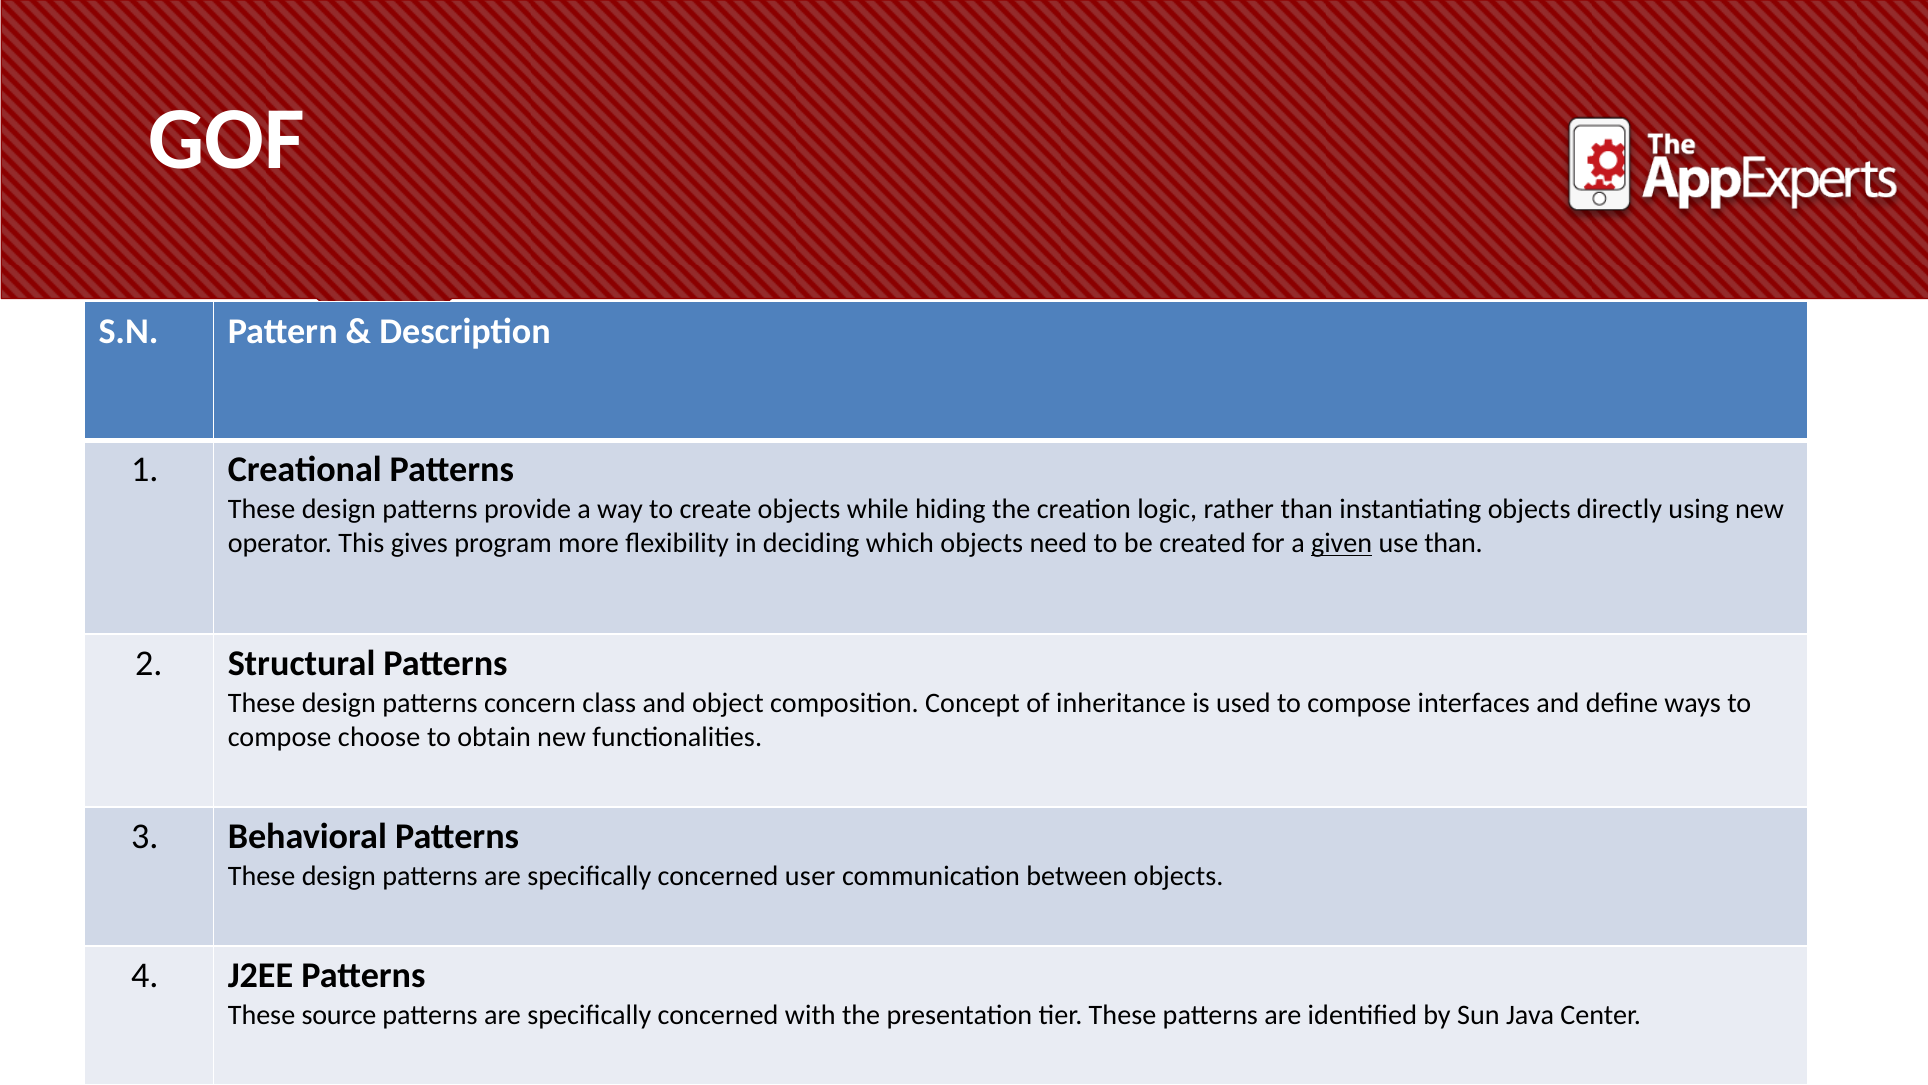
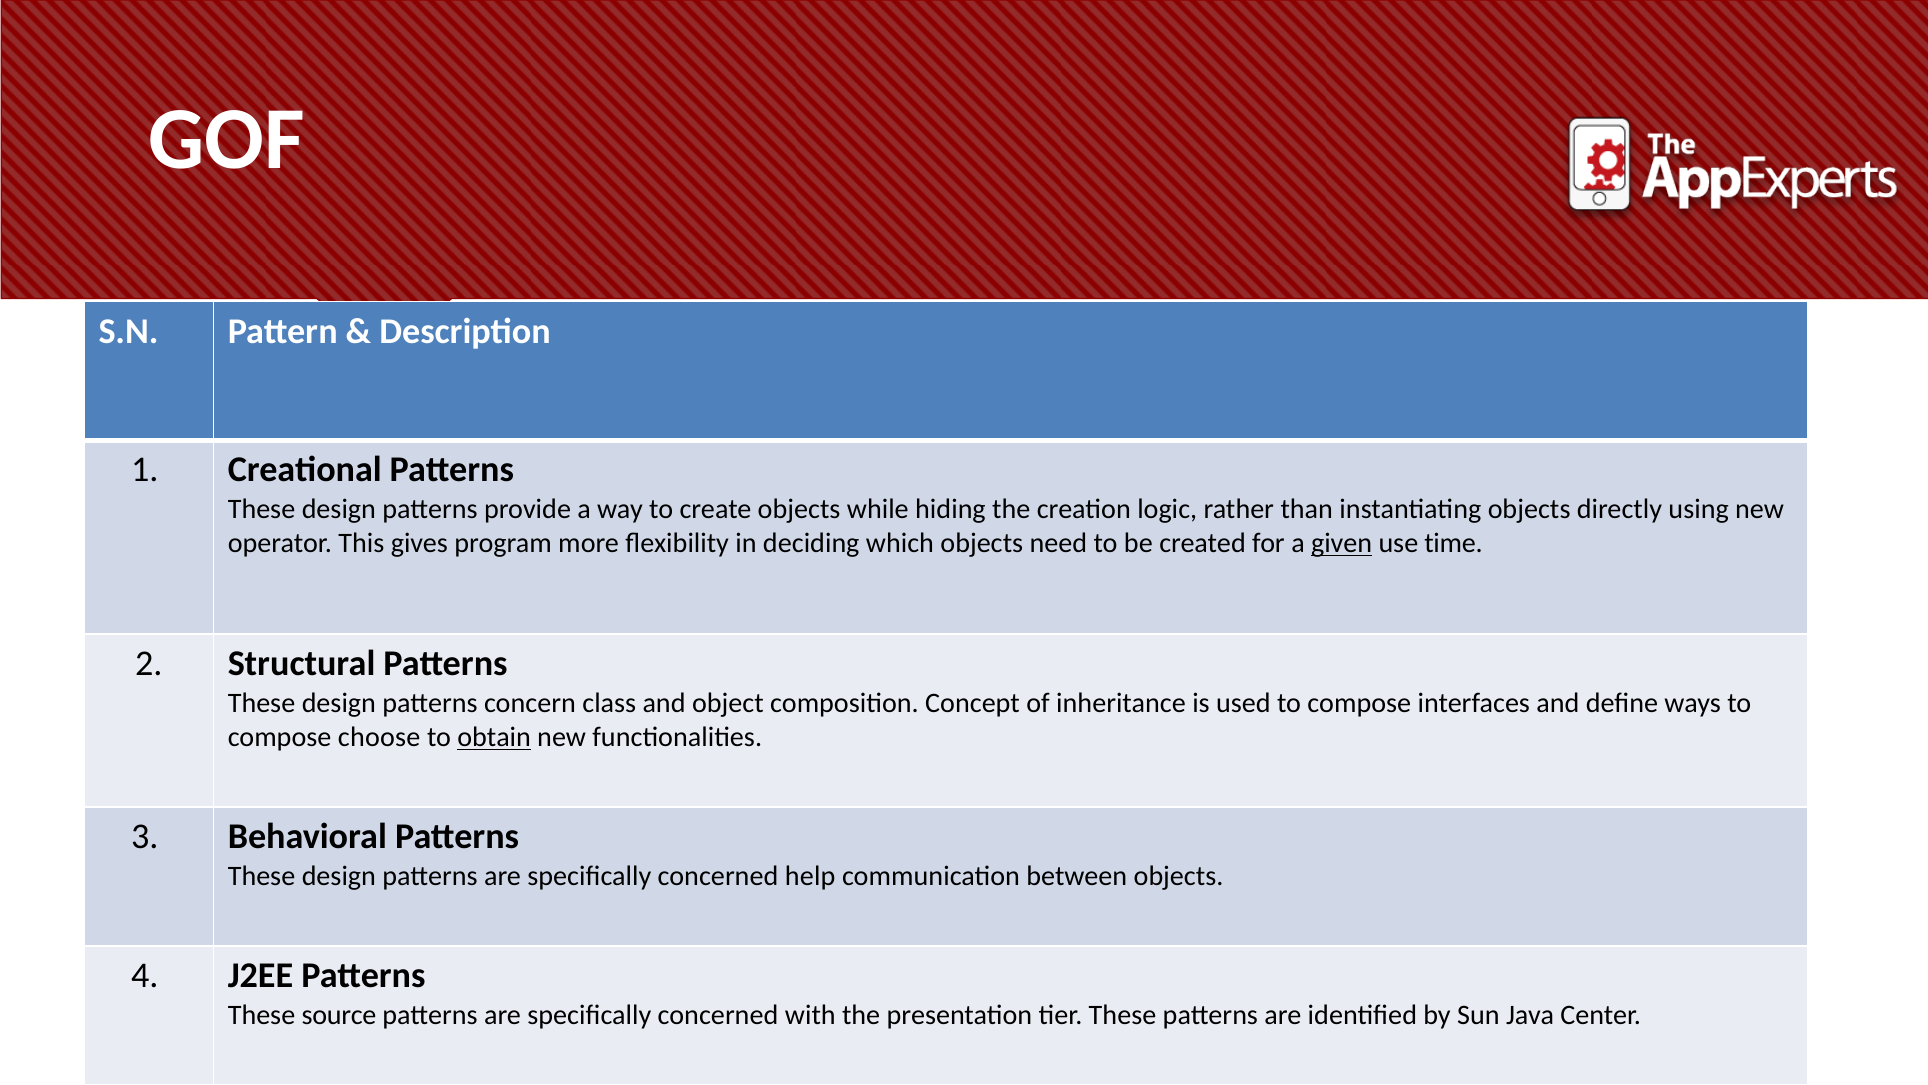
use than: than -> time
obtain underline: none -> present
user: user -> help
